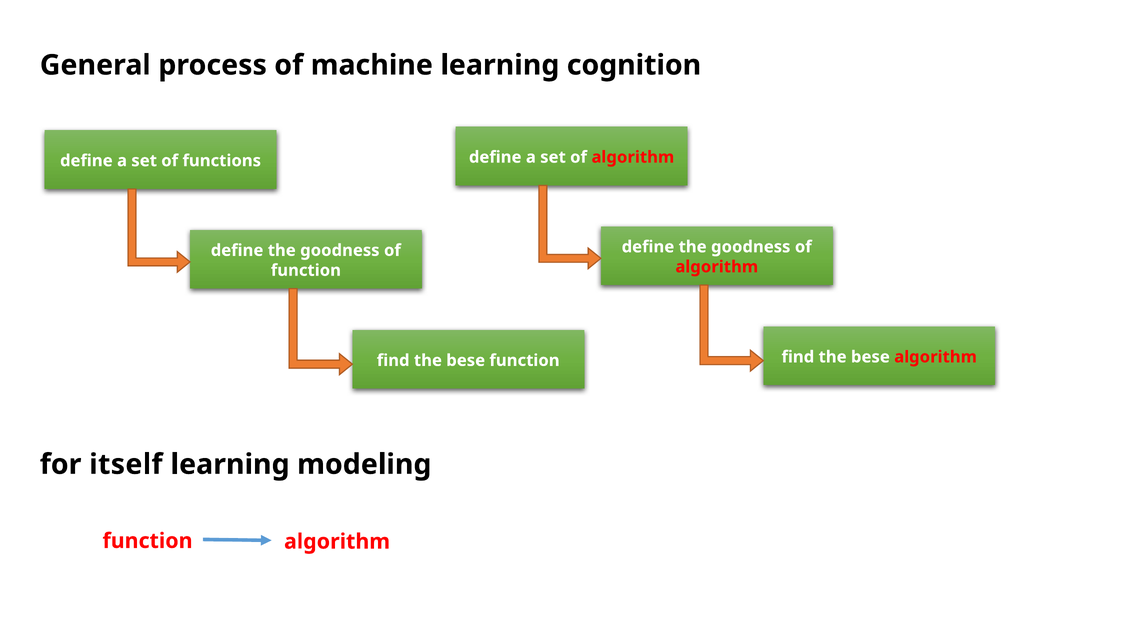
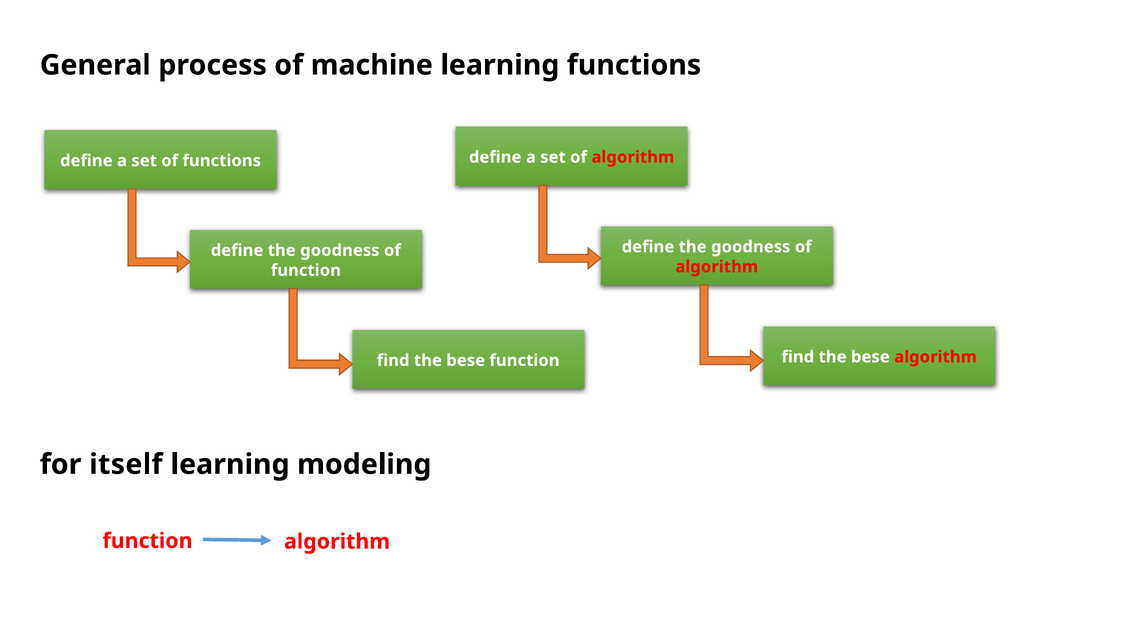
learning cognition: cognition -> functions
